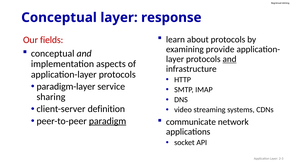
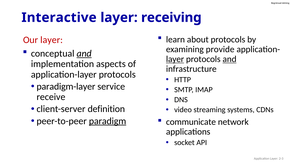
Conceptual at (59, 18): Conceptual -> Interactive
response: response -> receiving
Our fields: fields -> layer
and at (84, 53) underline: none -> present
layer at (175, 59) underline: none -> present
sharing: sharing -> receive
